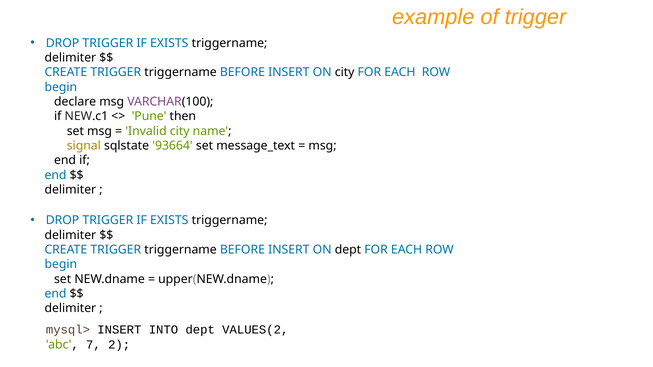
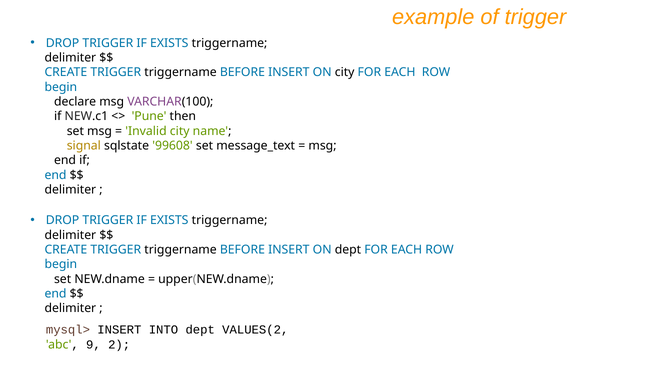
93664: 93664 -> 99608
7: 7 -> 9
